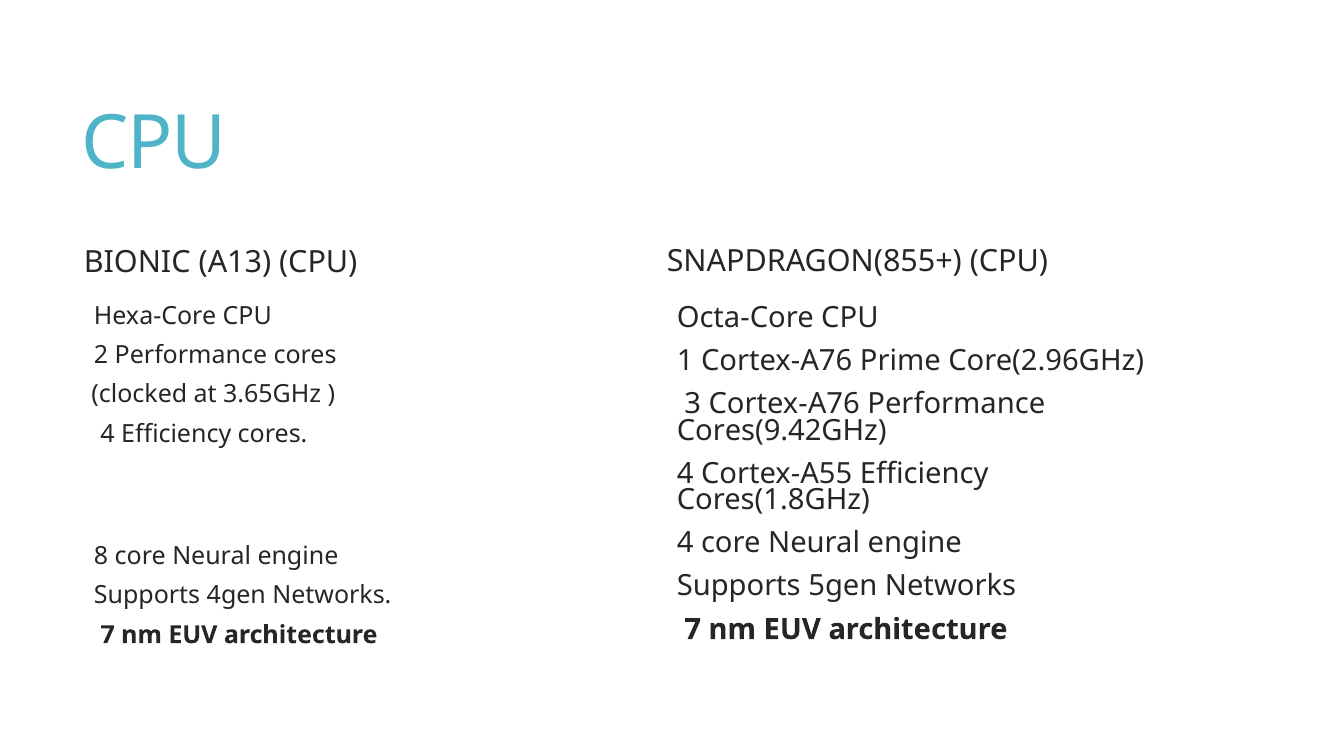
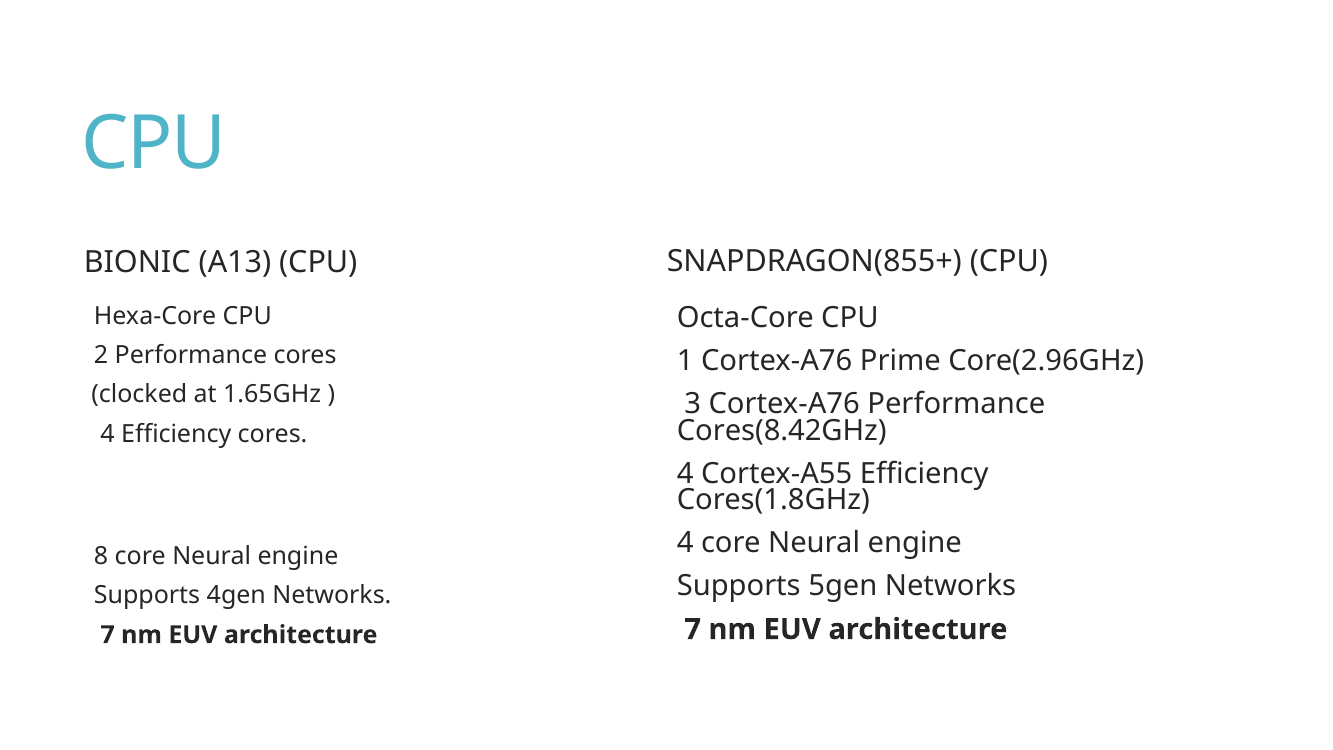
3.65GHz: 3.65GHz -> 1.65GHz
Cores(9.42GHz: Cores(9.42GHz -> Cores(8.42GHz
